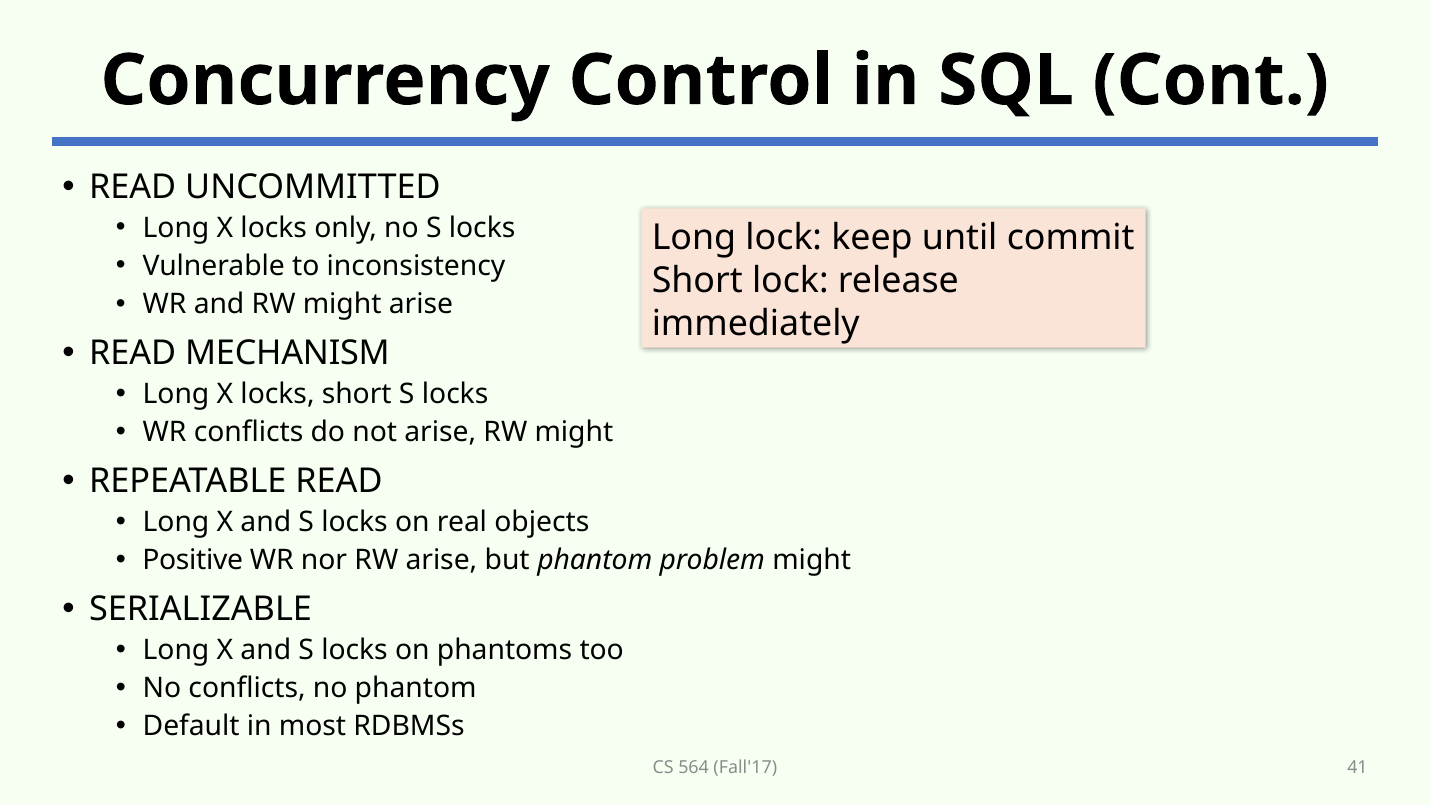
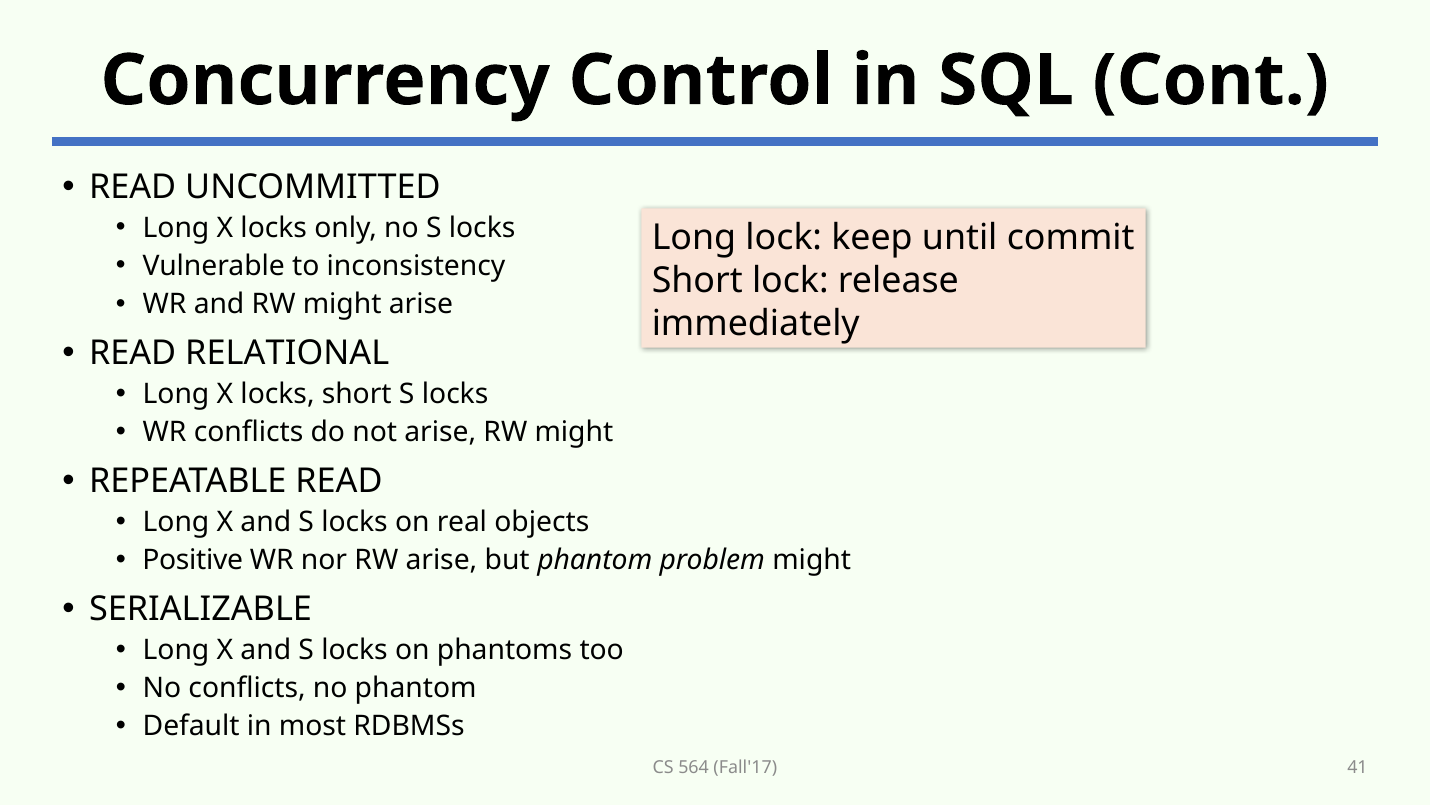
MECHANISM: MECHANISM -> RELATIONAL
